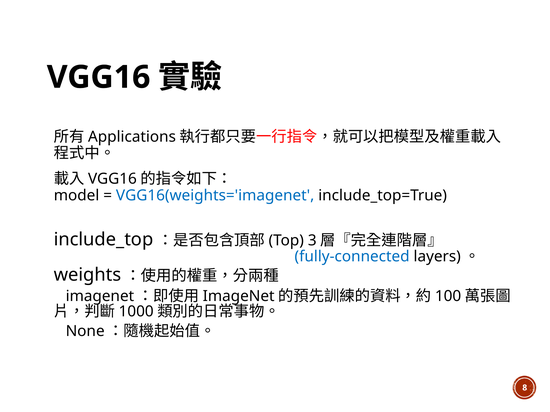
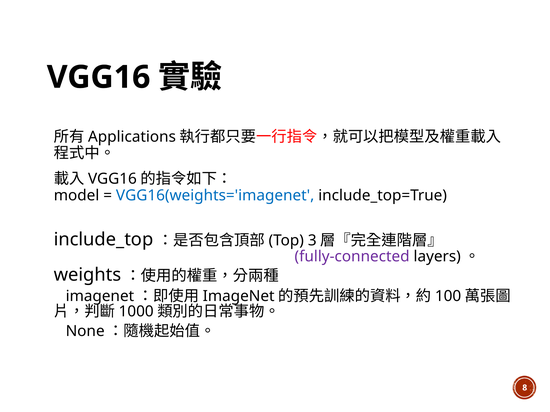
fully-connected colour: blue -> purple
